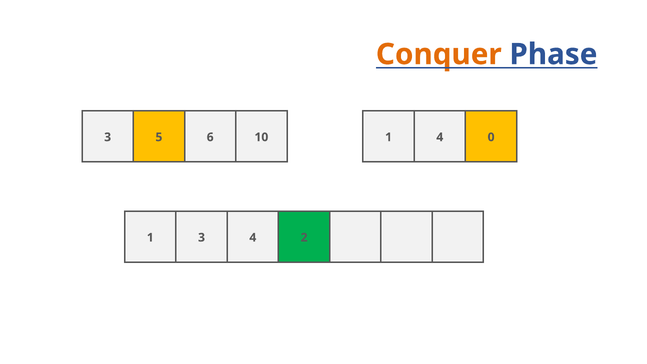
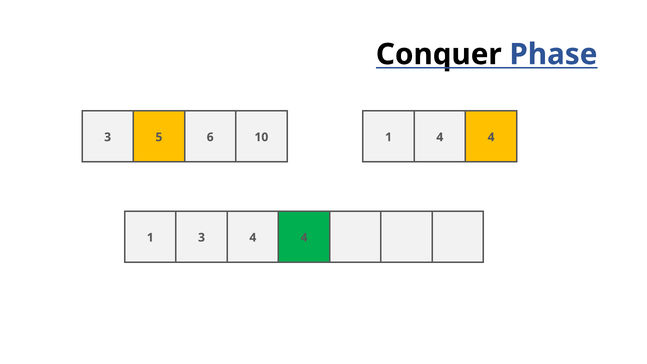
Conquer colour: orange -> black
1 4 0: 0 -> 4
3 4 2: 2 -> 4
